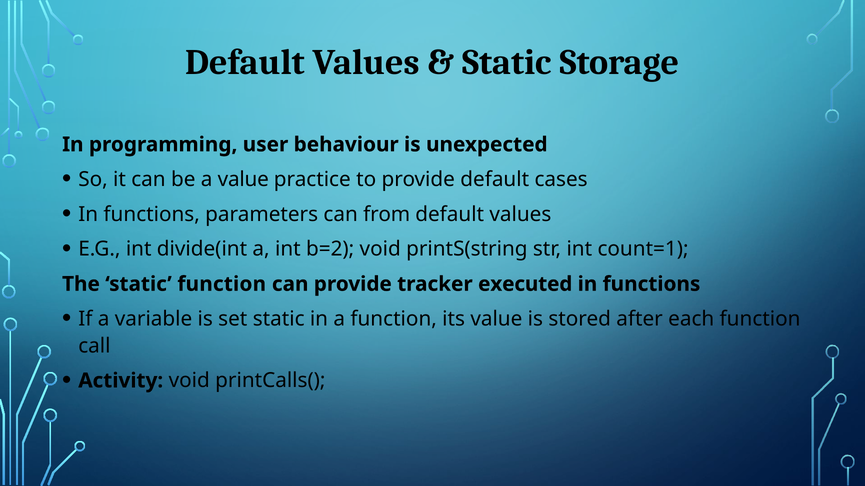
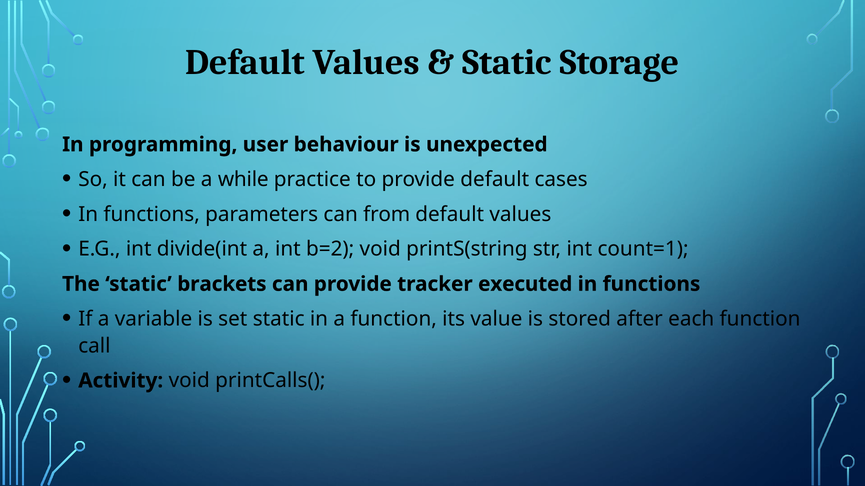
a value: value -> while
static function: function -> brackets
